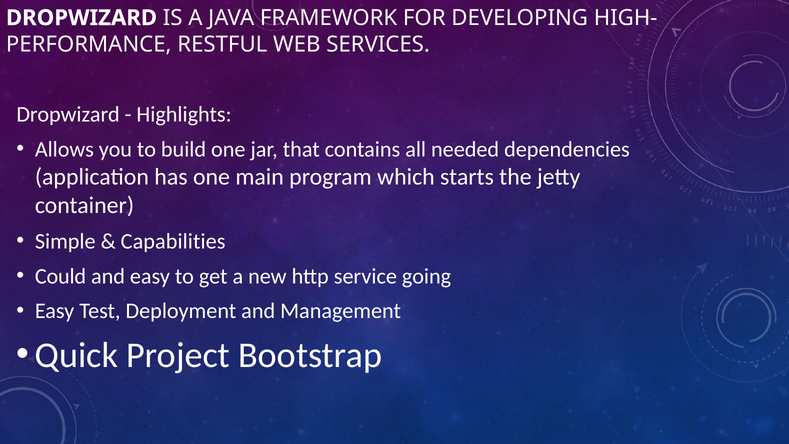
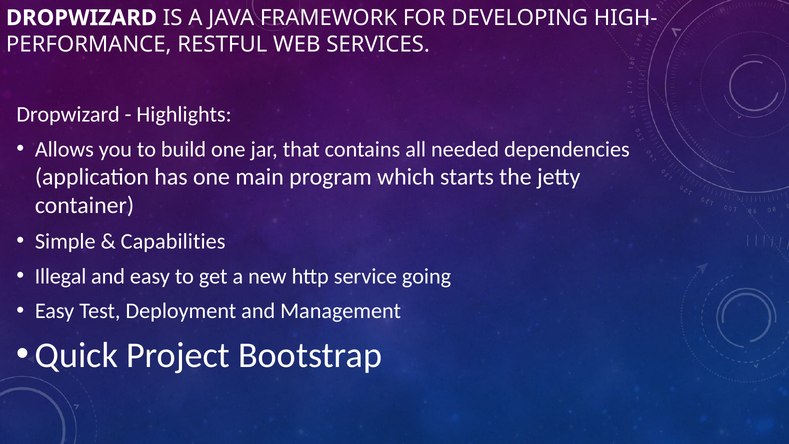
Could: Could -> Illegal
